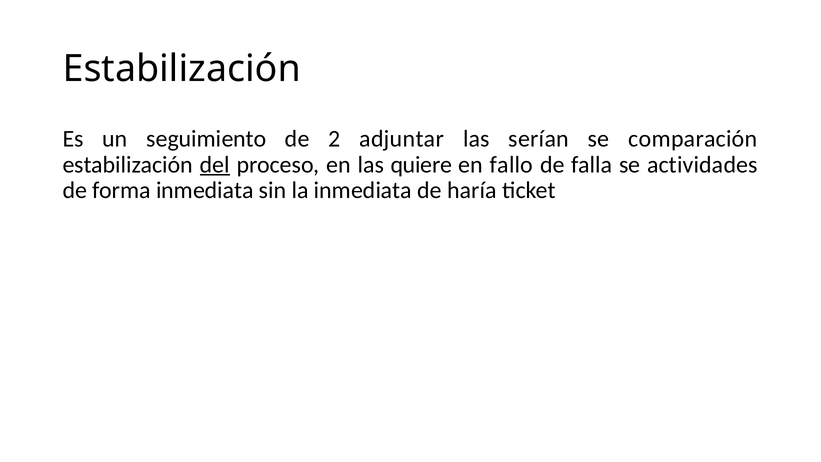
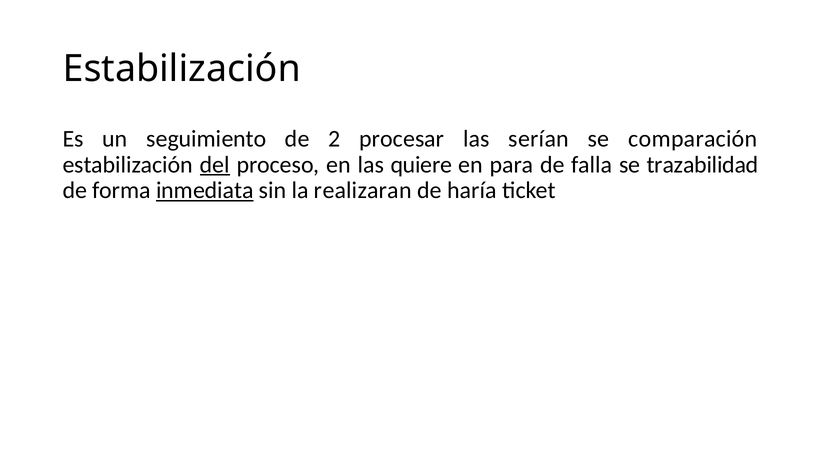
adjuntar: adjuntar -> procesar
fallo: fallo -> para
actividades: actividades -> trazabilidad
inmediata at (205, 190) underline: none -> present
la inmediata: inmediata -> realizaran
